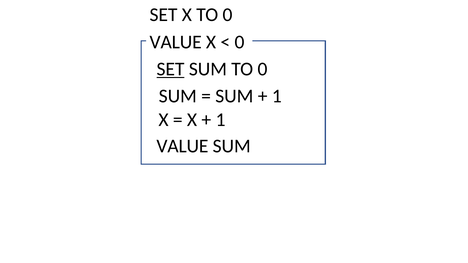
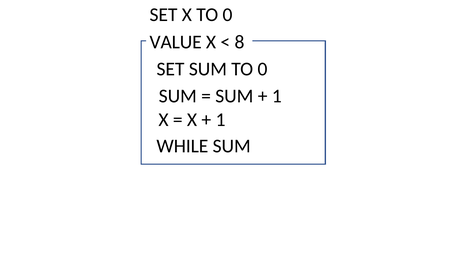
0 at (240, 42): 0 -> 8
SET at (171, 69) underline: present -> none
VALUE at (182, 146): VALUE -> WHILE
